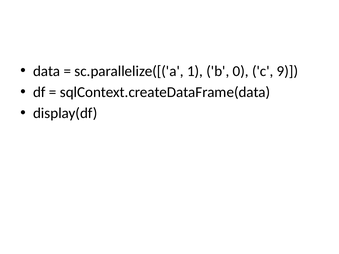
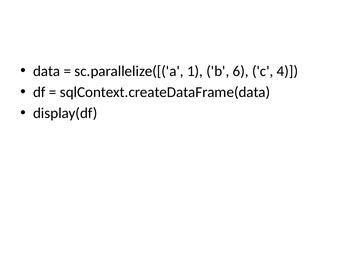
0: 0 -> 6
9: 9 -> 4
